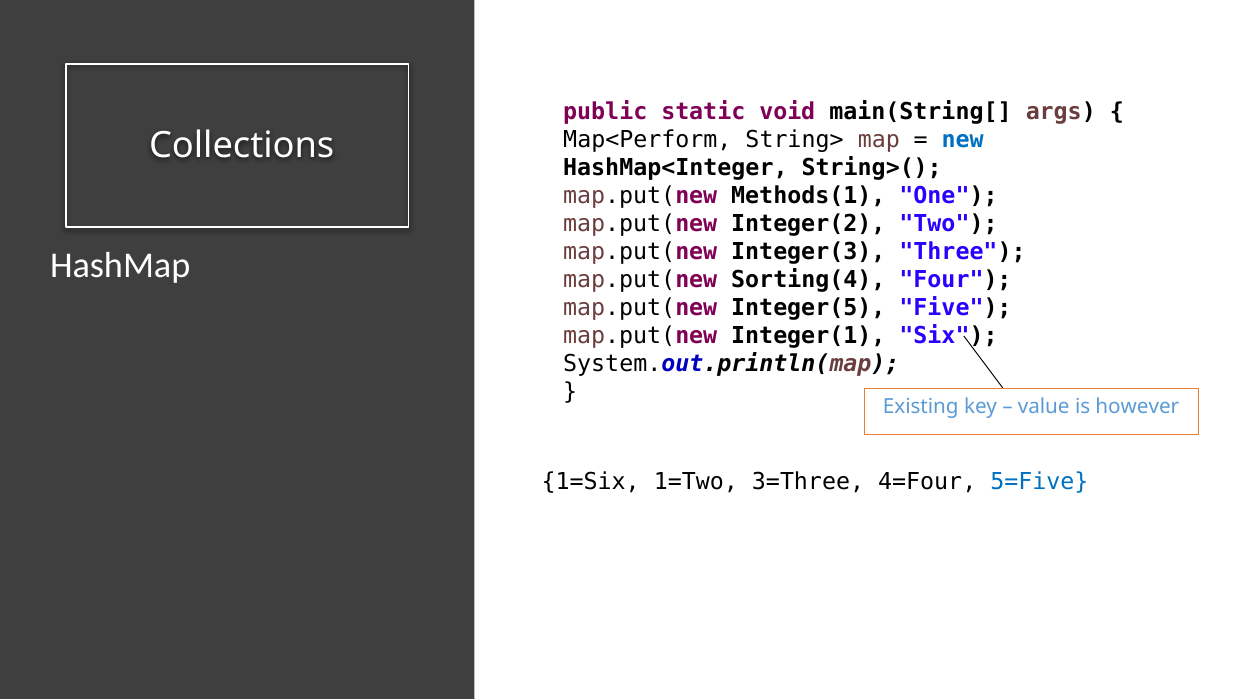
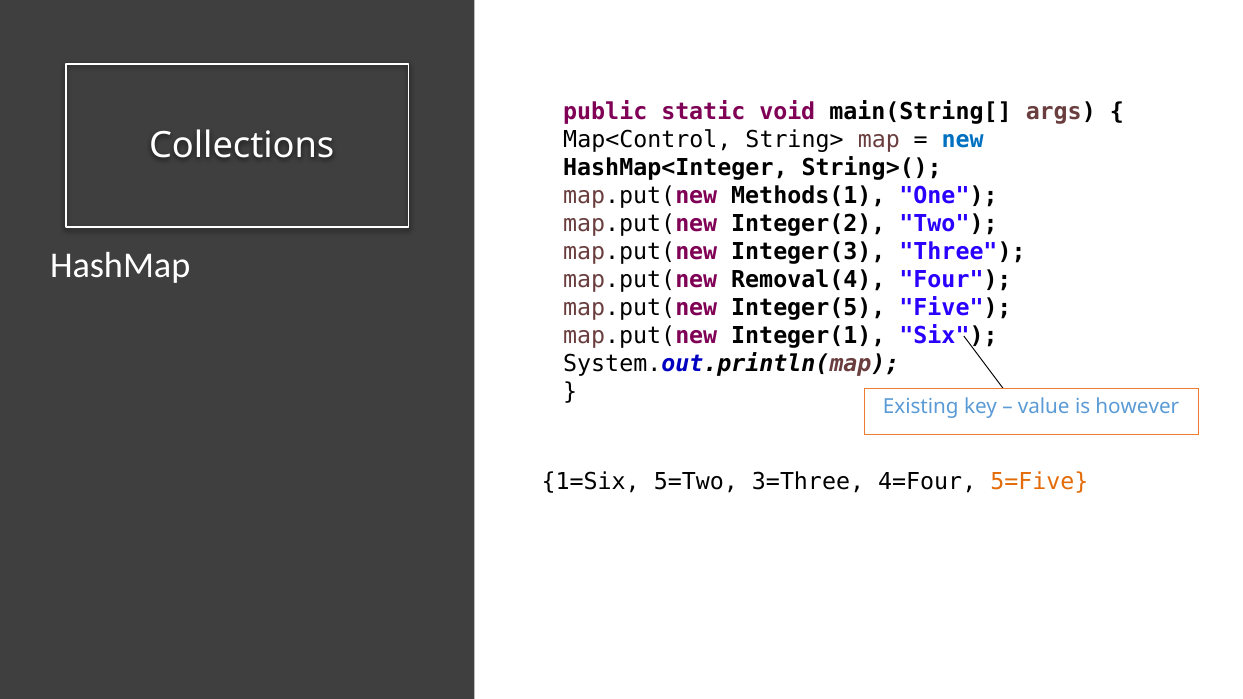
Map<Perform: Map<Perform -> Map<Control
Sorting(4: Sorting(4 -> Removal(4
1=Two: 1=Two -> 5=Two
5=Five colour: blue -> orange
